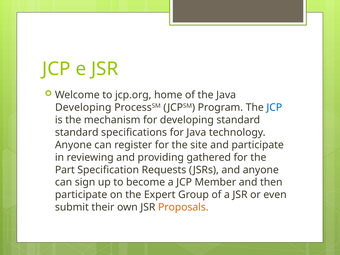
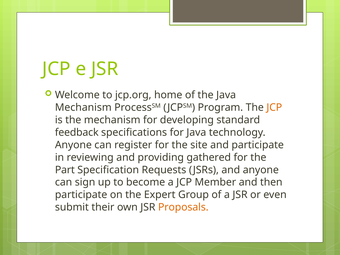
Developing at (83, 108): Developing -> Mechanism
JCP at (274, 108) colour: blue -> orange
standard at (77, 132): standard -> feedback
